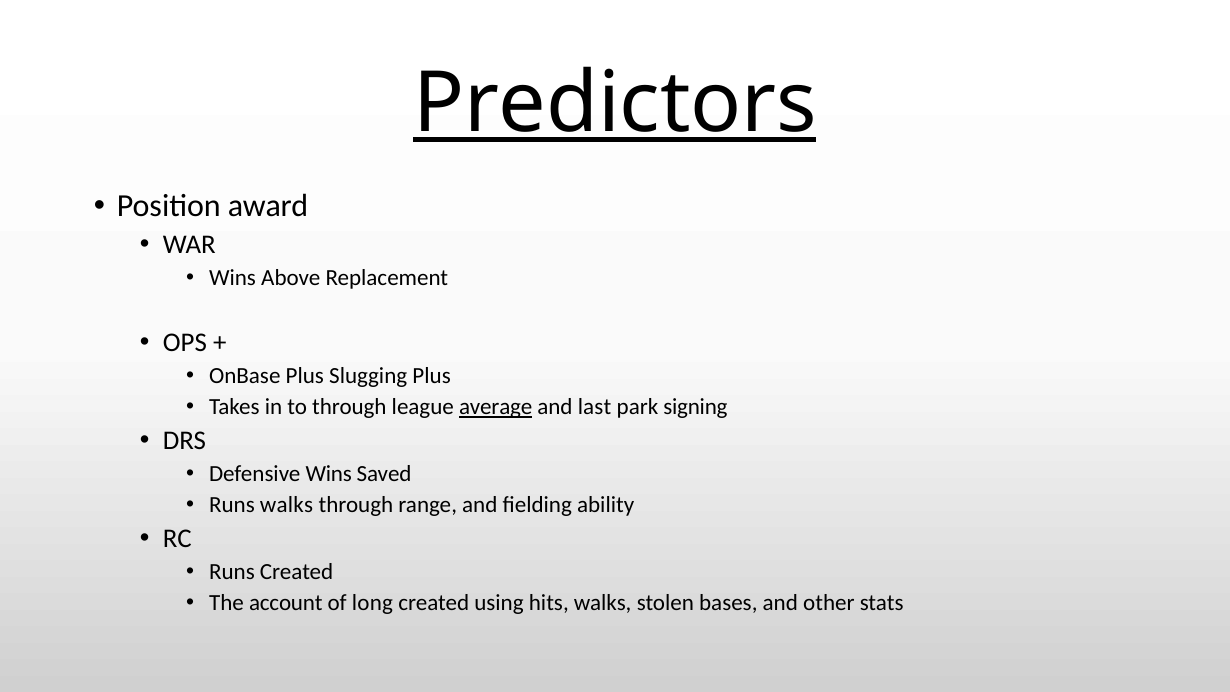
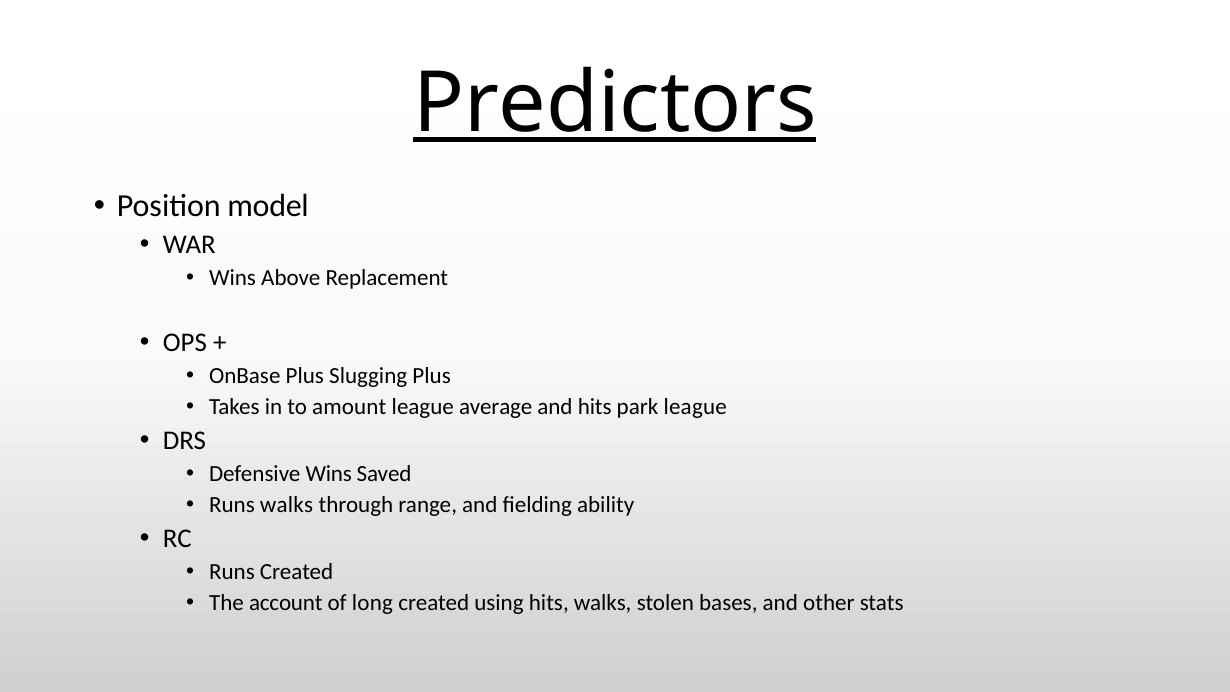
award: award -> model
to through: through -> amount
average underline: present -> none
and last: last -> hits
park signing: signing -> league
